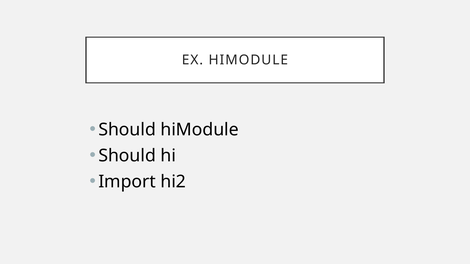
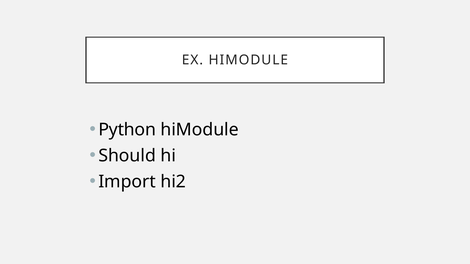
Should at (127, 130): Should -> Python
